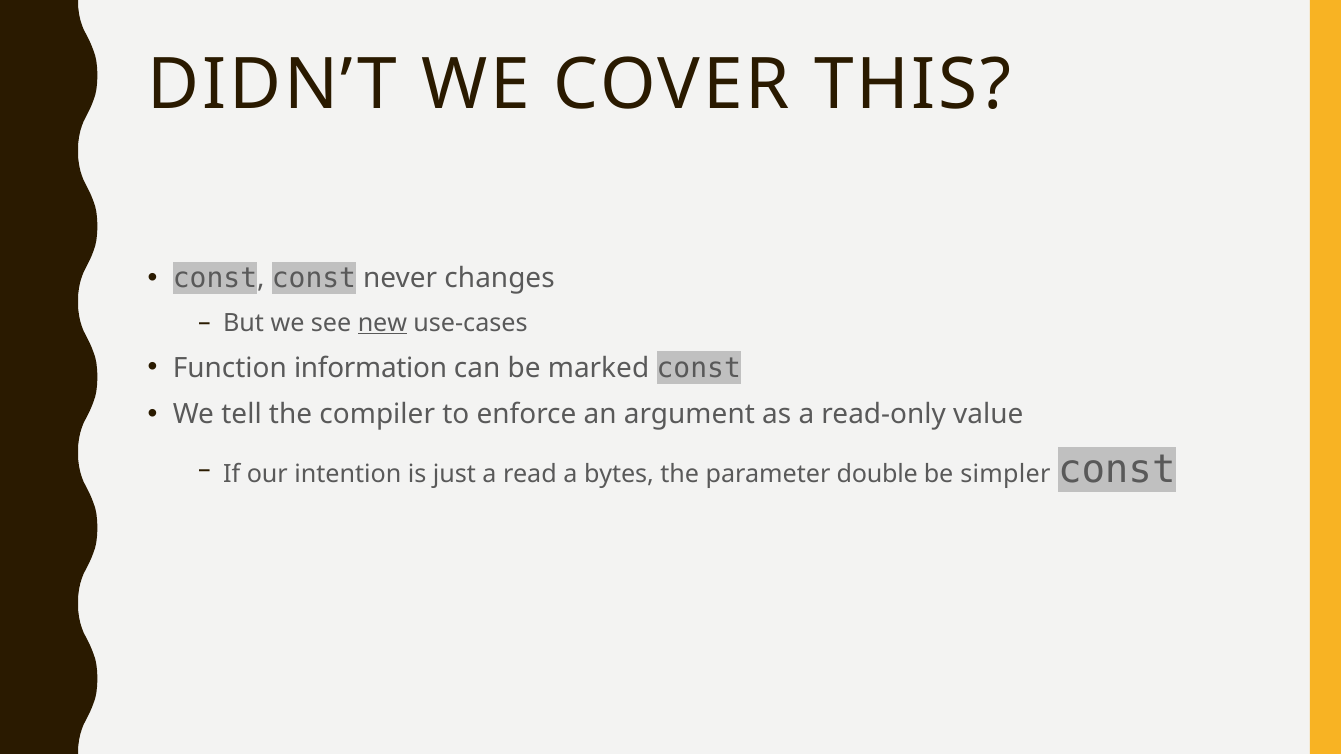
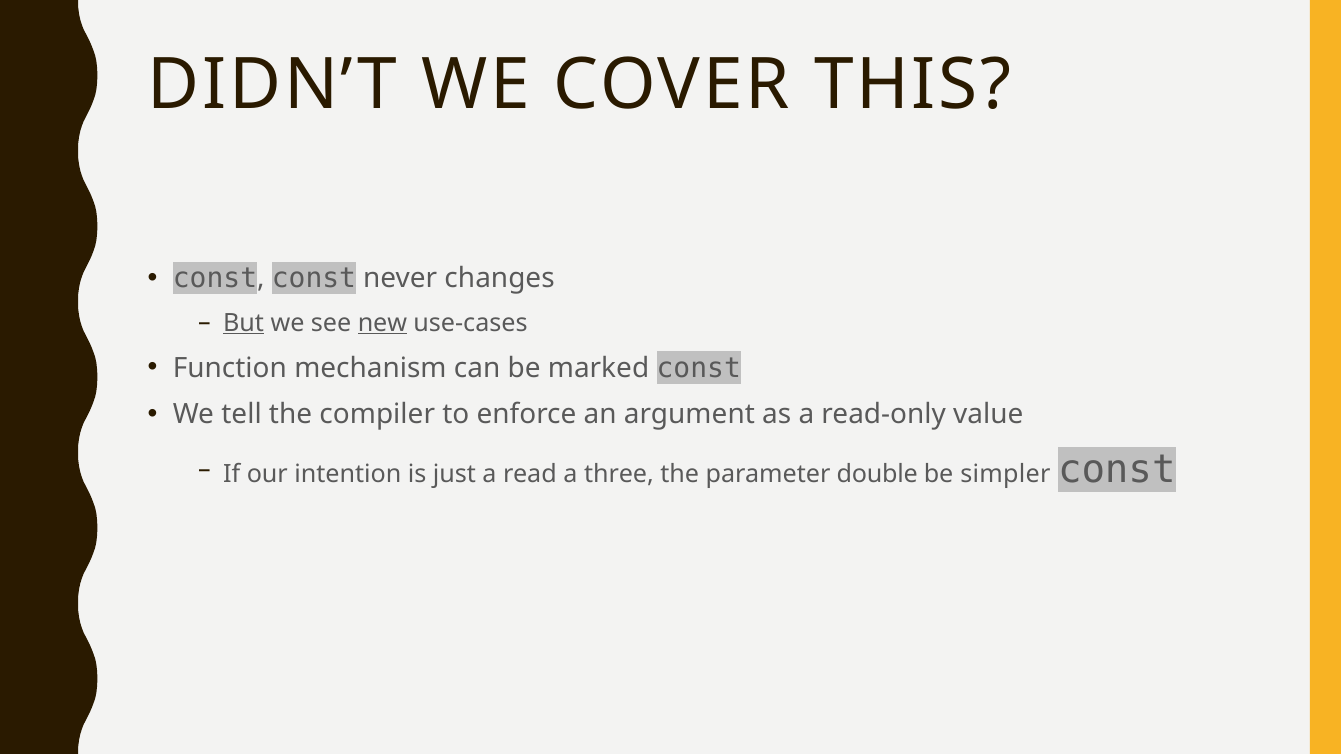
But underline: none -> present
information: information -> mechanism
bytes: bytes -> three
